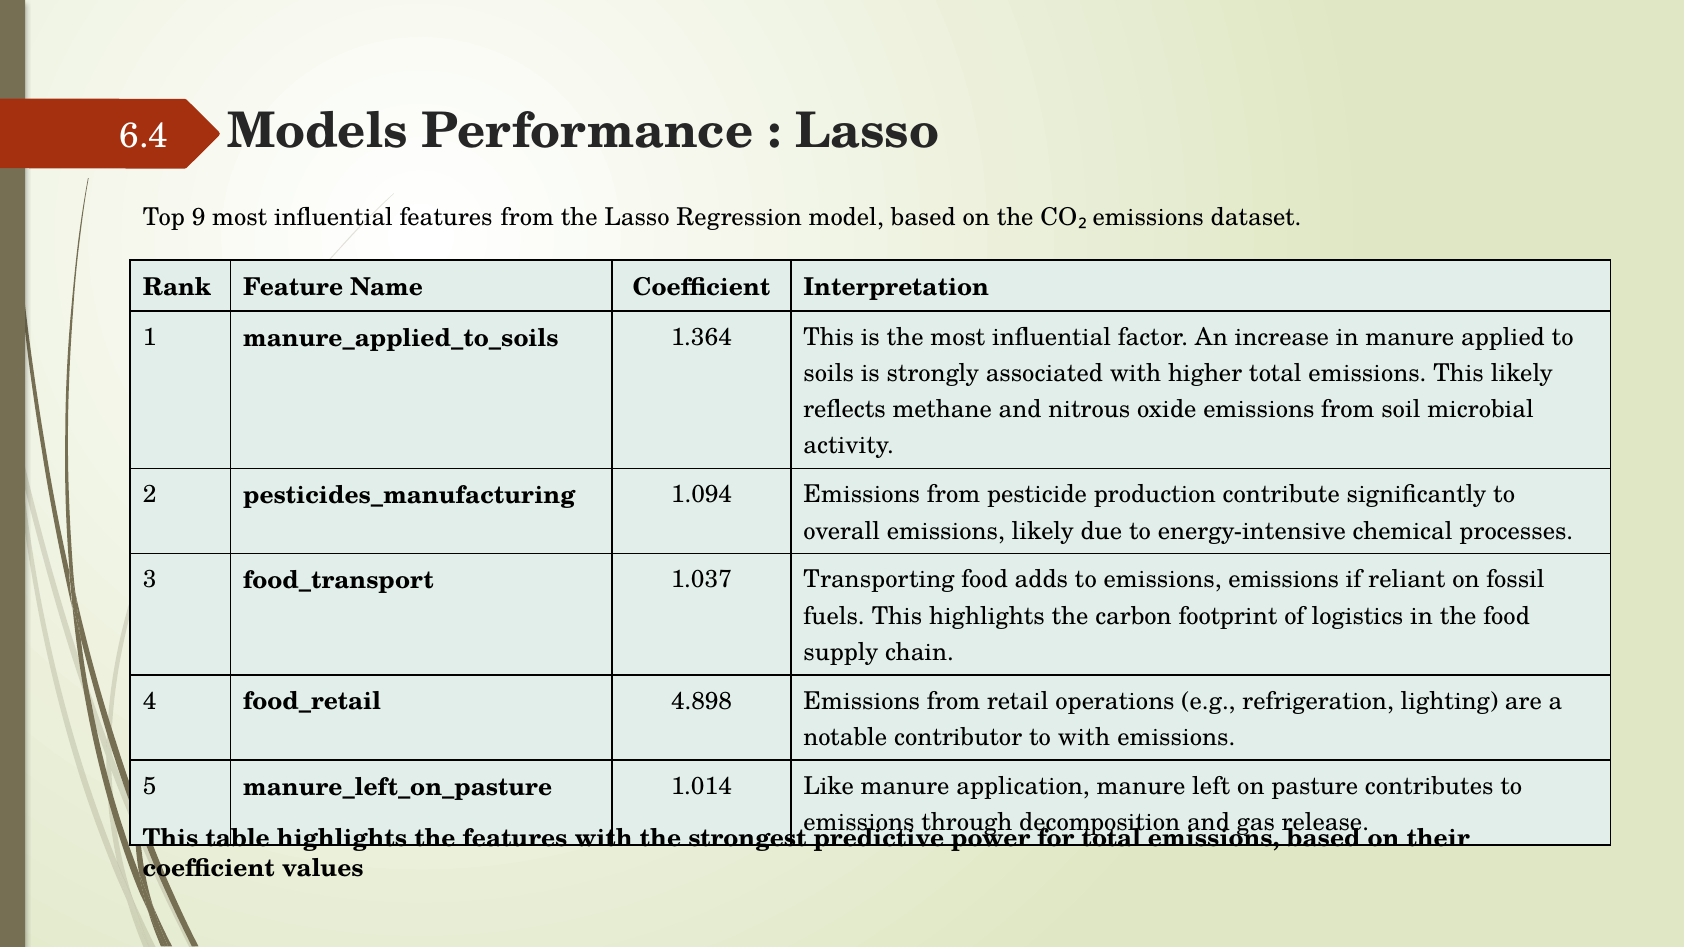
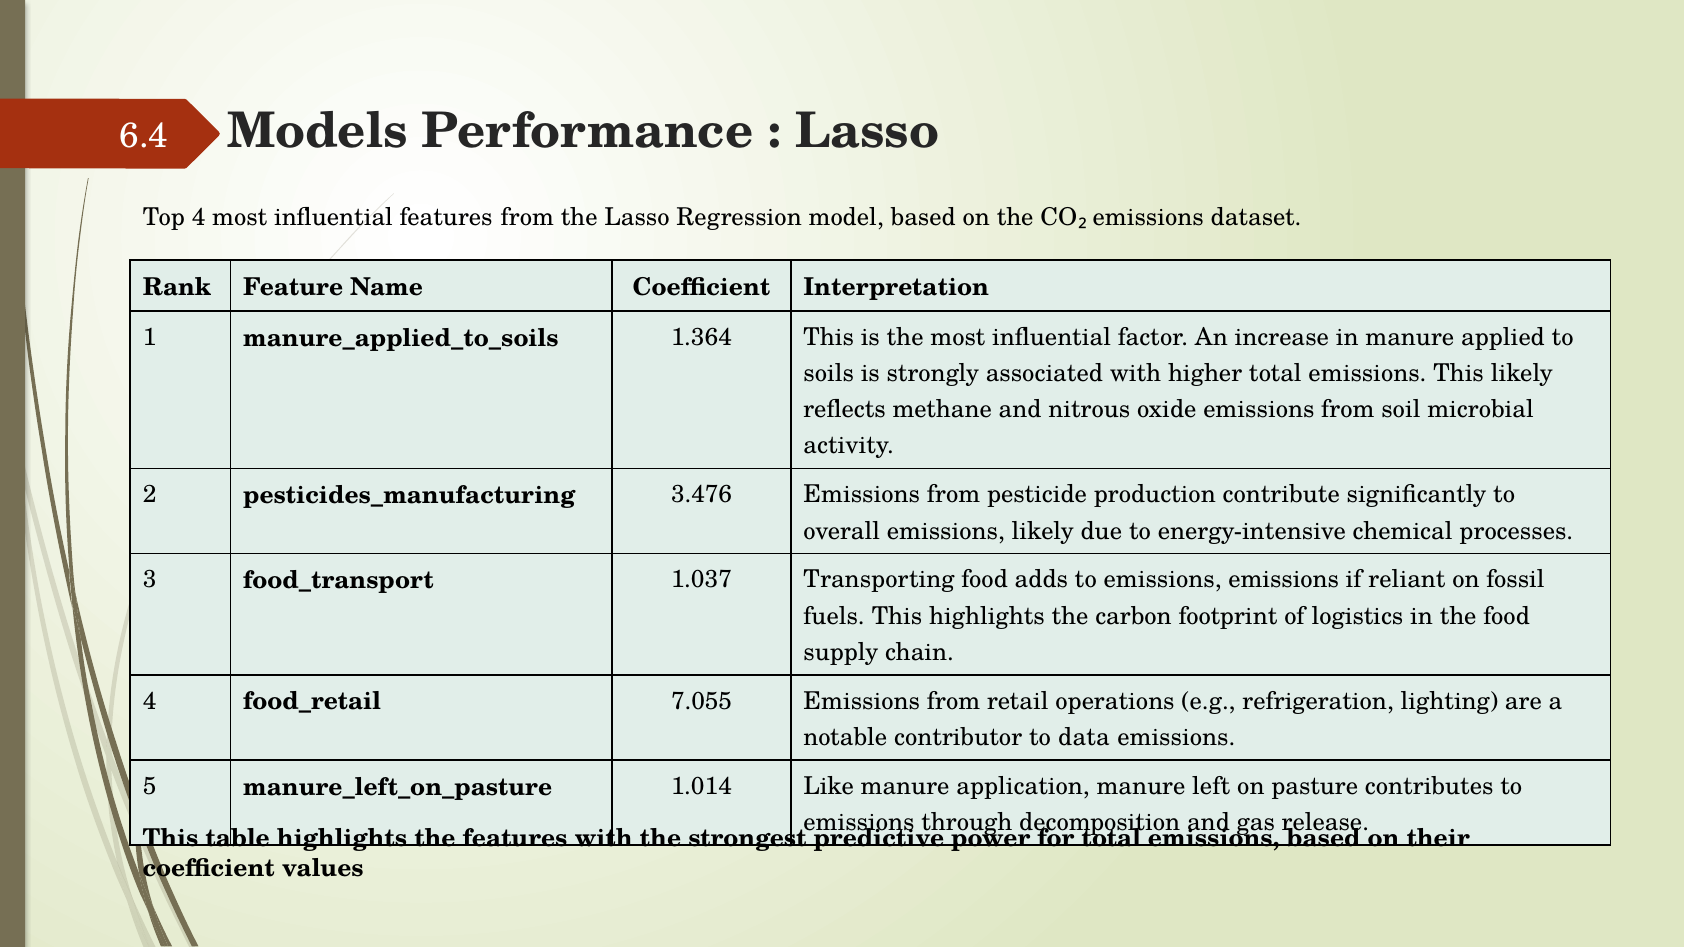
Top 9: 9 -> 4
1.094: 1.094 -> 3.476
4.898: 4.898 -> 7.055
to with: with -> data
